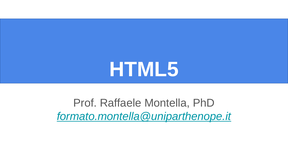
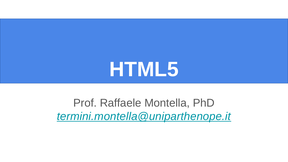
formato.montella@uniparthenope.it: formato.montella@uniparthenope.it -> termini.montella@uniparthenope.it
